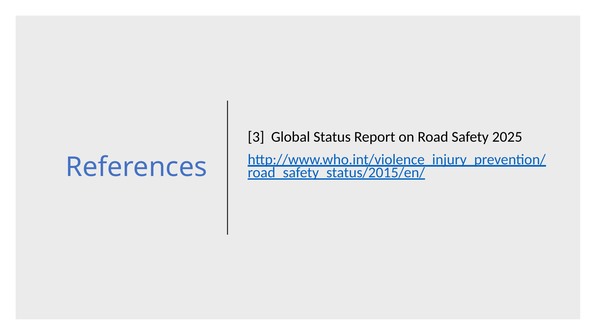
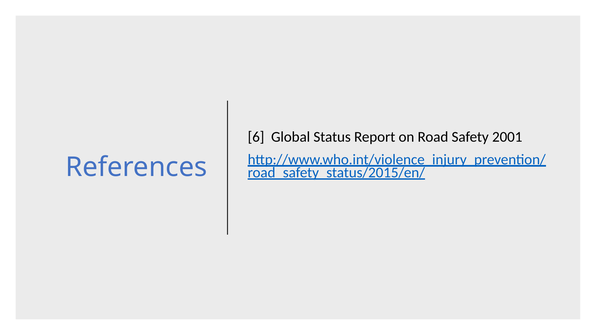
3: 3 -> 6
2025: 2025 -> 2001
